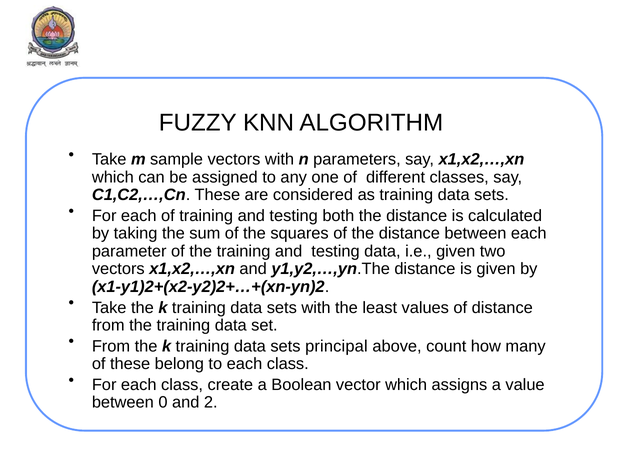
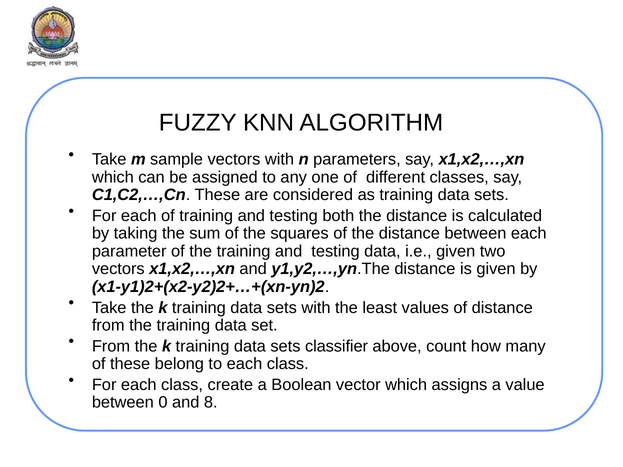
principal: principal -> classifier
2: 2 -> 8
